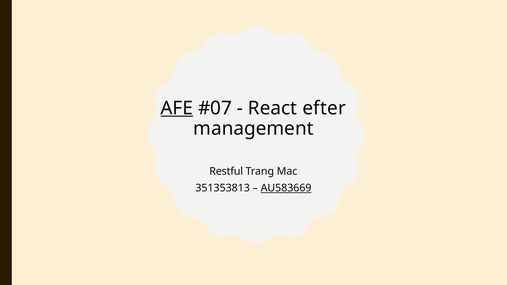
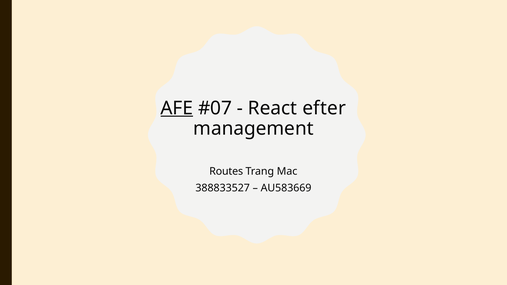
Restful: Restful -> Routes
351353813: 351353813 -> 388833527
AU583669 underline: present -> none
